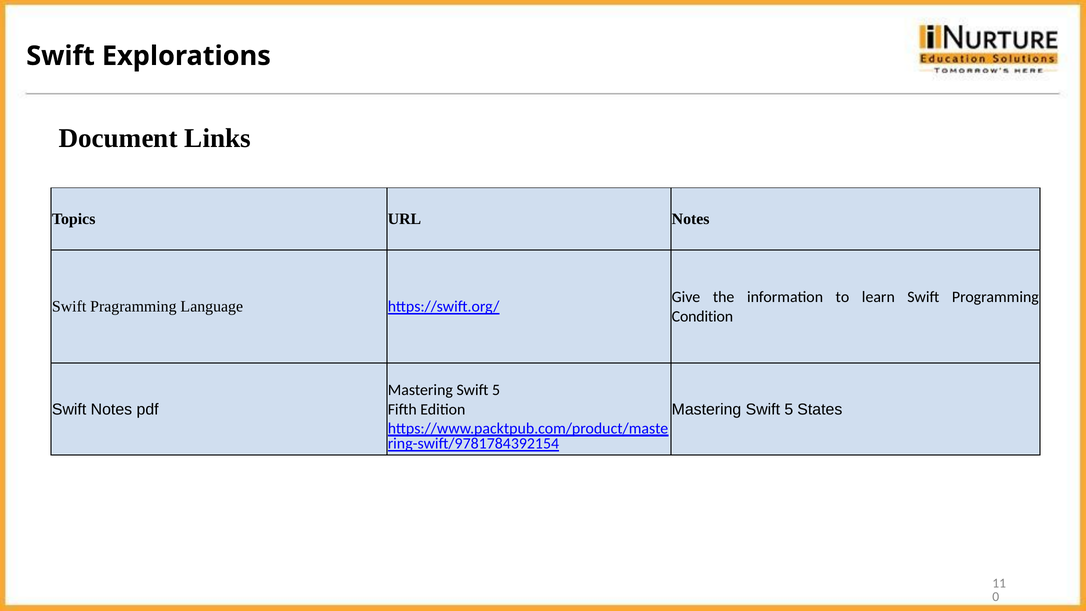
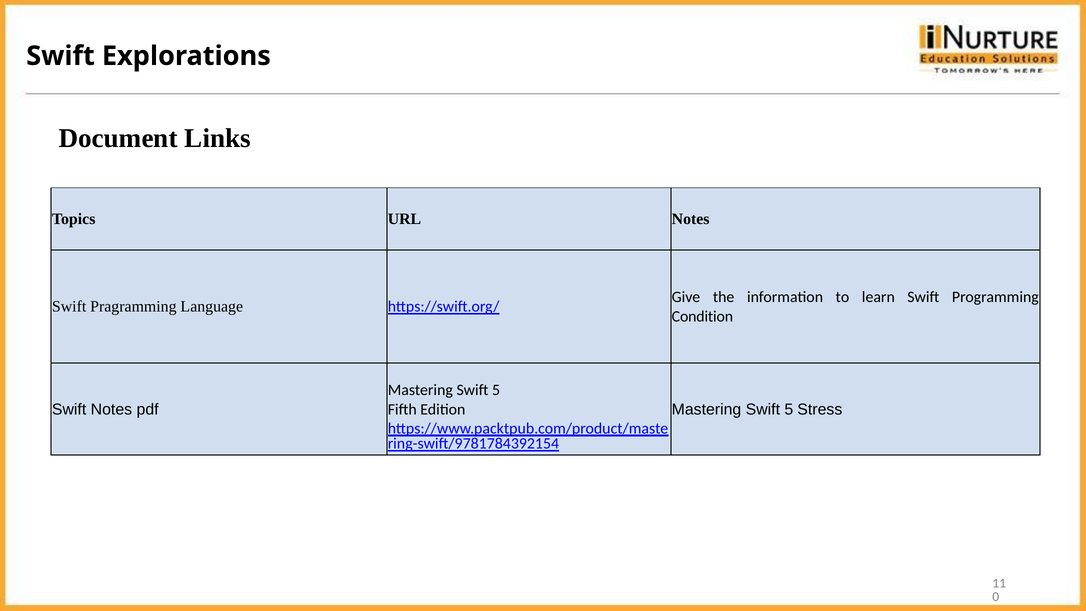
States: States -> Stress
